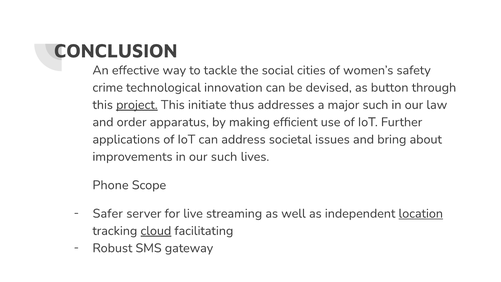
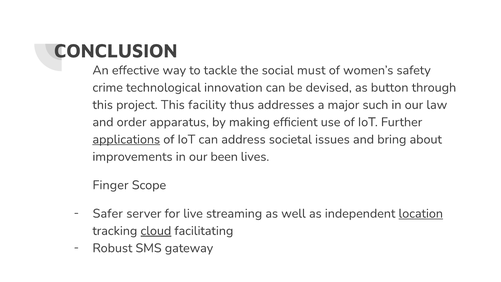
cities: cities -> must
project underline: present -> none
initiate: initiate -> facility
applications underline: none -> present
our such: such -> been
Phone: Phone -> Finger
